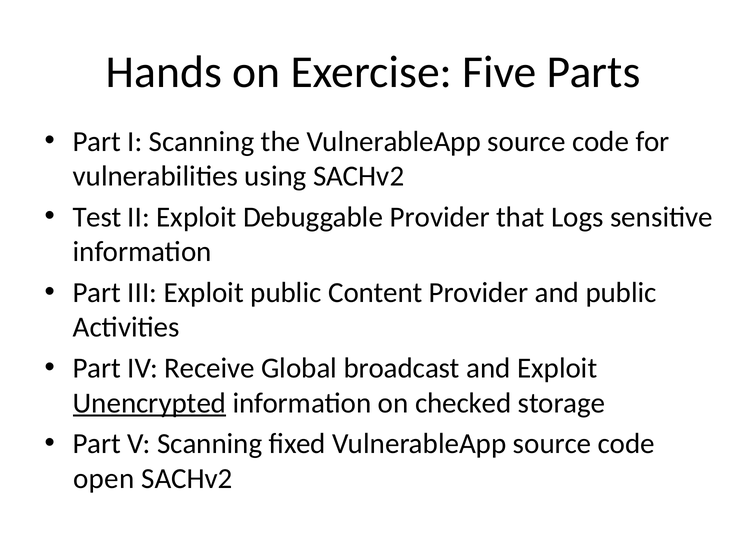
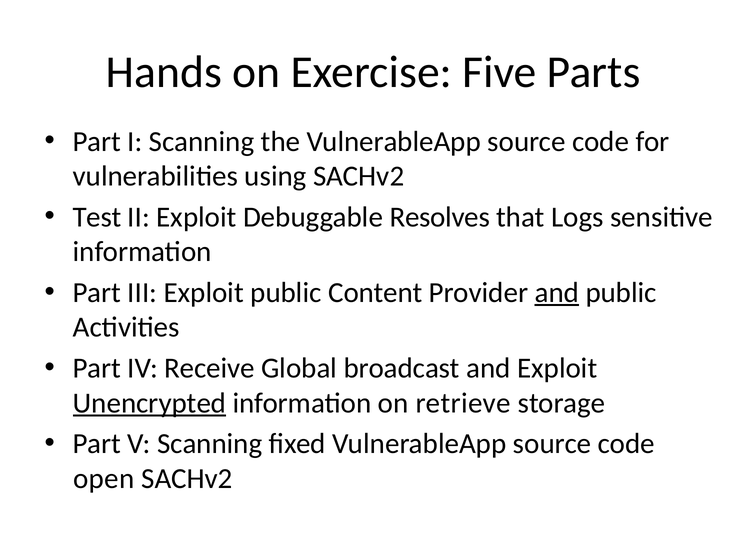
Debuggable Provider: Provider -> Resolves
and at (557, 293) underline: none -> present
checked: checked -> retrieve
